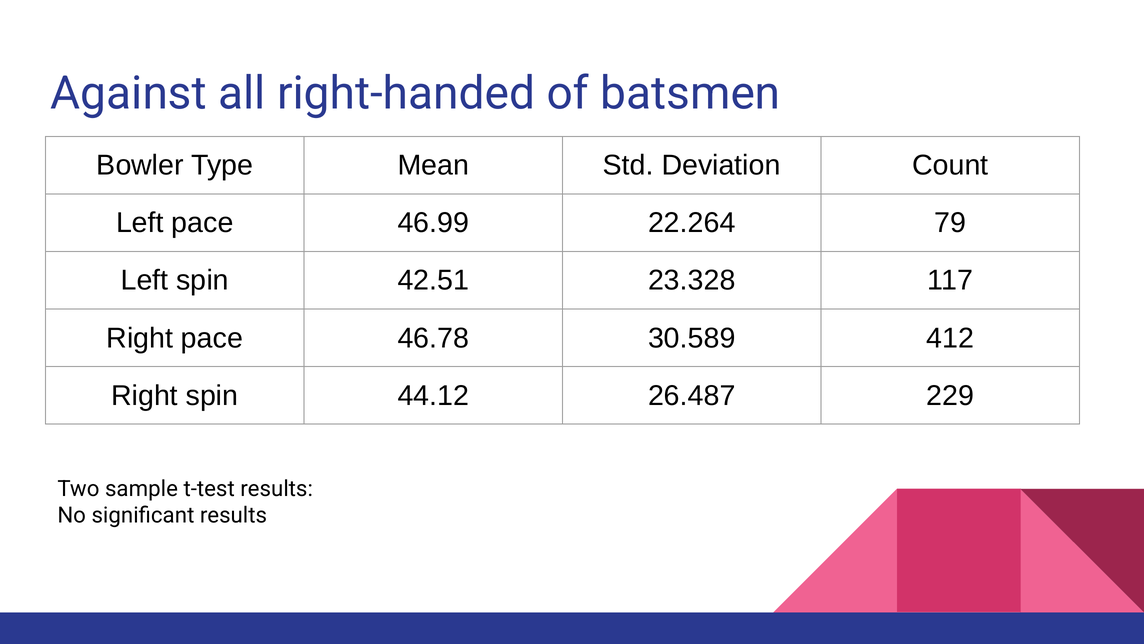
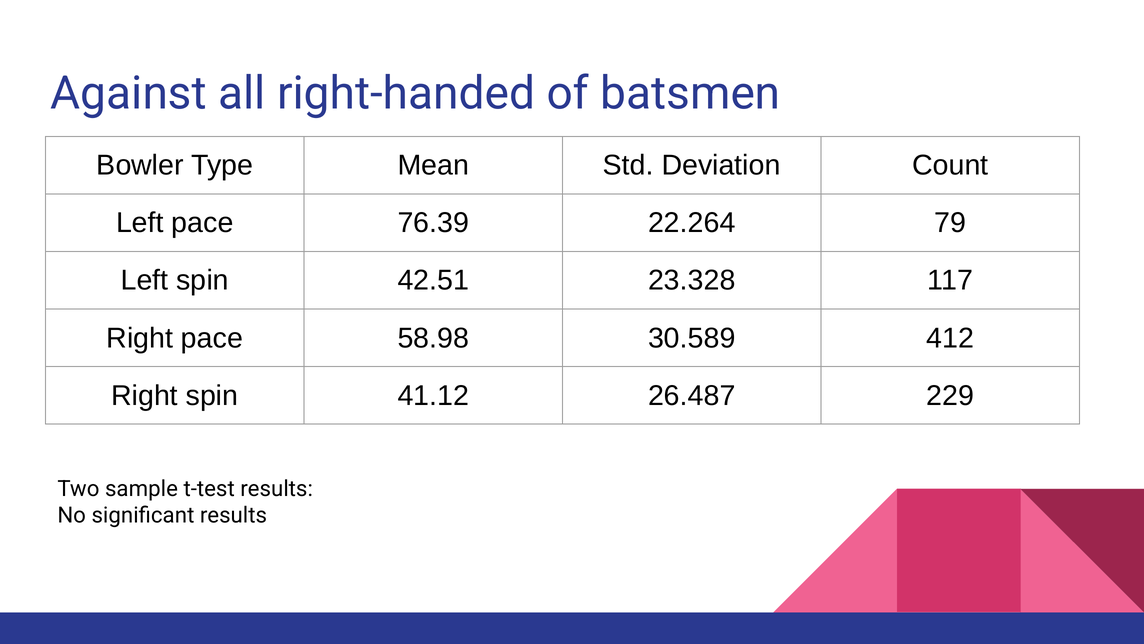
46.99: 46.99 -> 76.39
46.78: 46.78 -> 58.98
44.12: 44.12 -> 41.12
